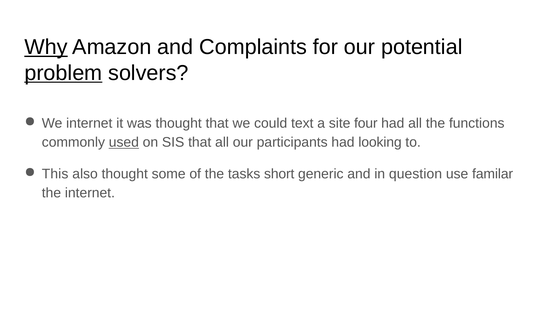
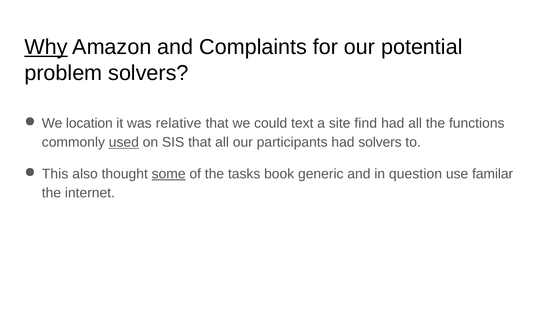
problem underline: present -> none
We internet: internet -> location
was thought: thought -> relative
four: four -> find
had looking: looking -> solvers
some underline: none -> present
short: short -> book
